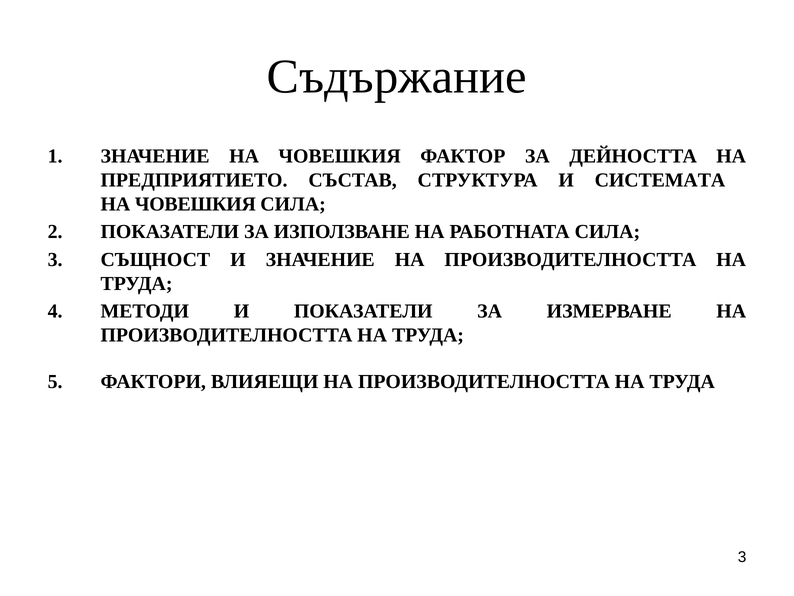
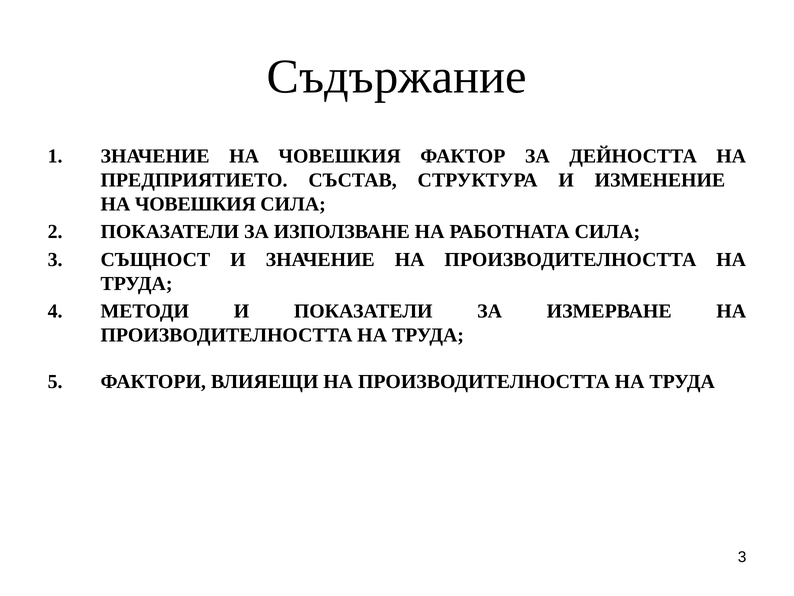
СИСТЕМАТА: СИСТЕМАТА -> ИЗМЕНЕНИЕ
